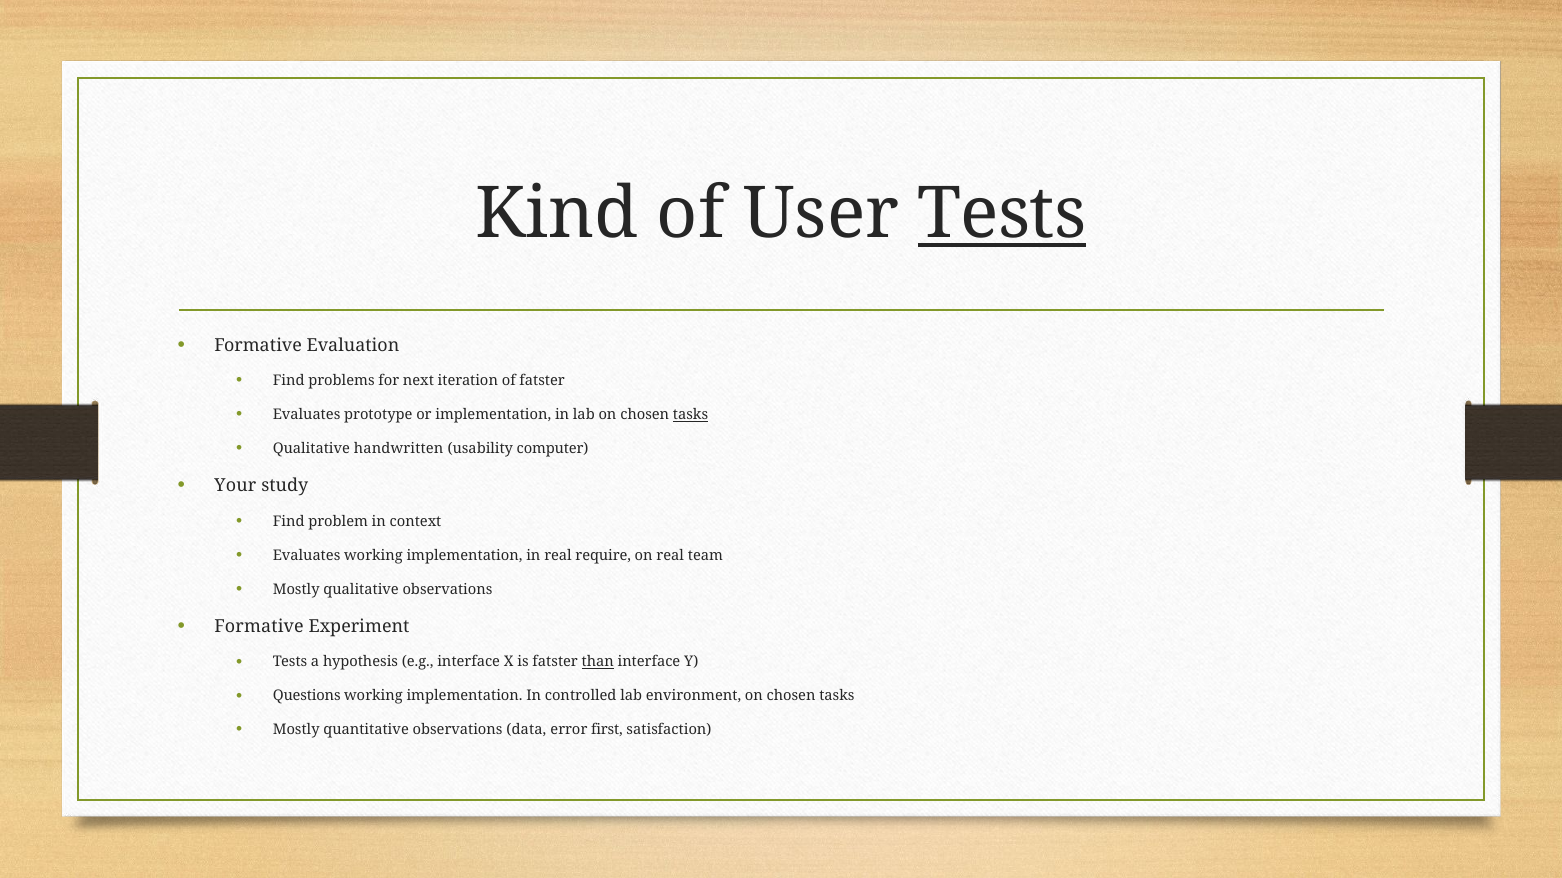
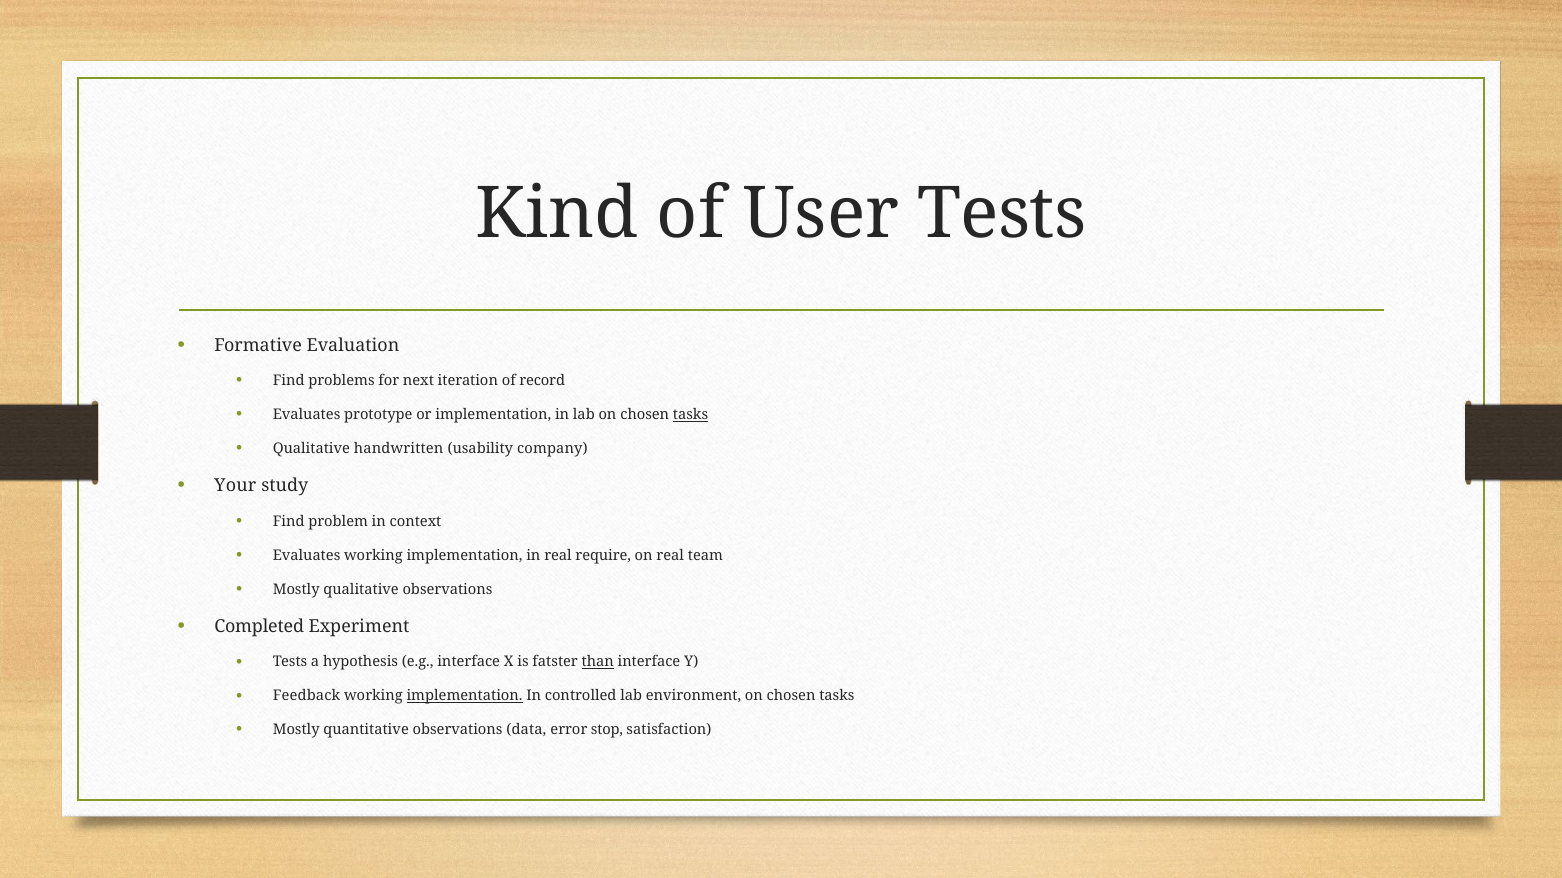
Tests at (1002, 214) underline: present -> none
of fatster: fatster -> record
computer: computer -> company
Formative at (259, 627): Formative -> Completed
Questions: Questions -> Feedback
implementation at (465, 696) underline: none -> present
first: first -> stop
